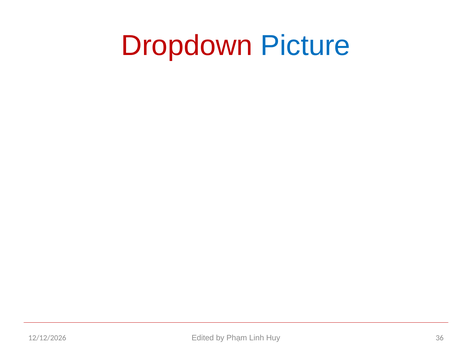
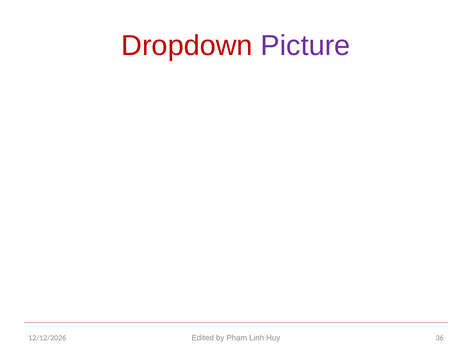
Picture colour: blue -> purple
